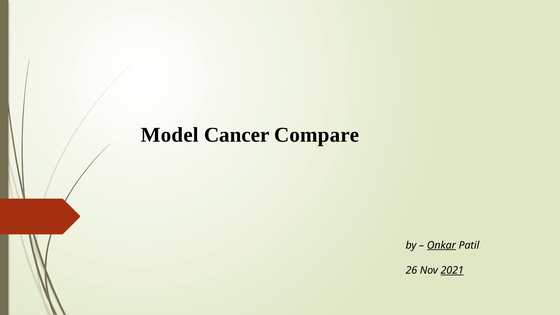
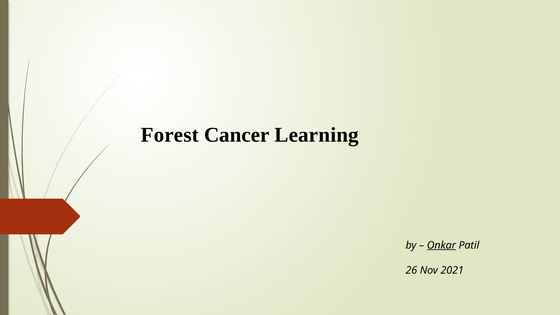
Model: Model -> Forest
Compare: Compare -> Learning
2021 underline: present -> none
